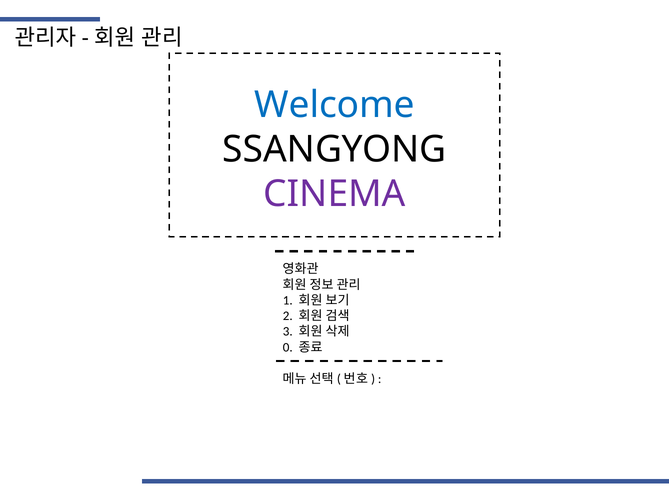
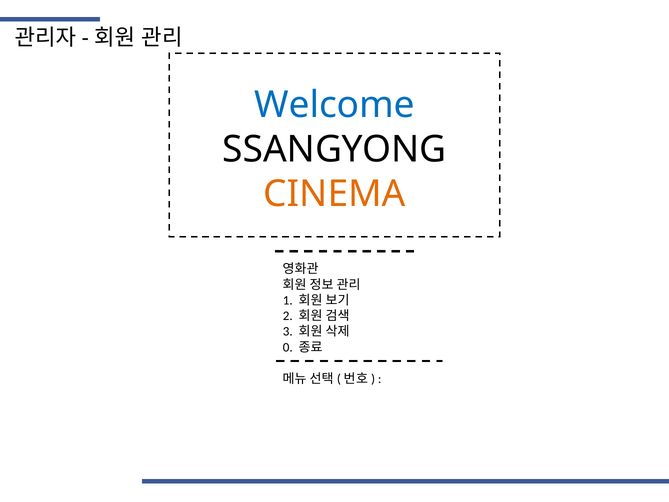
CINEMA colour: purple -> orange
